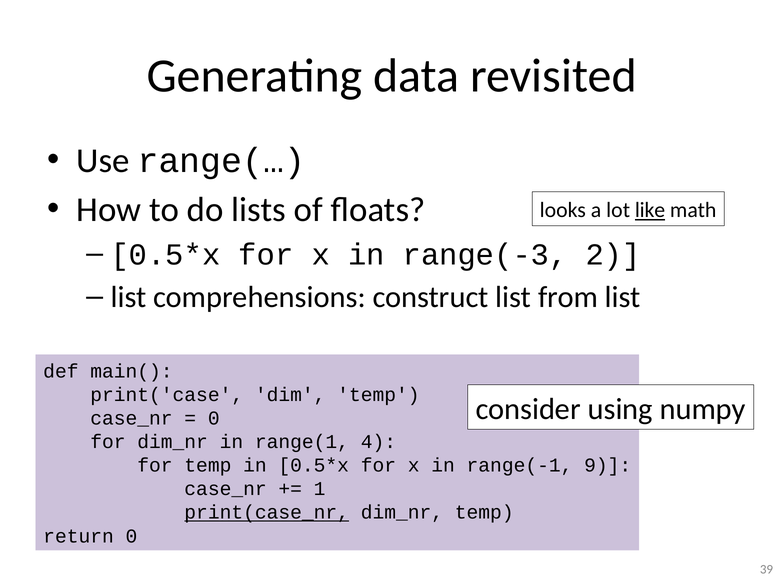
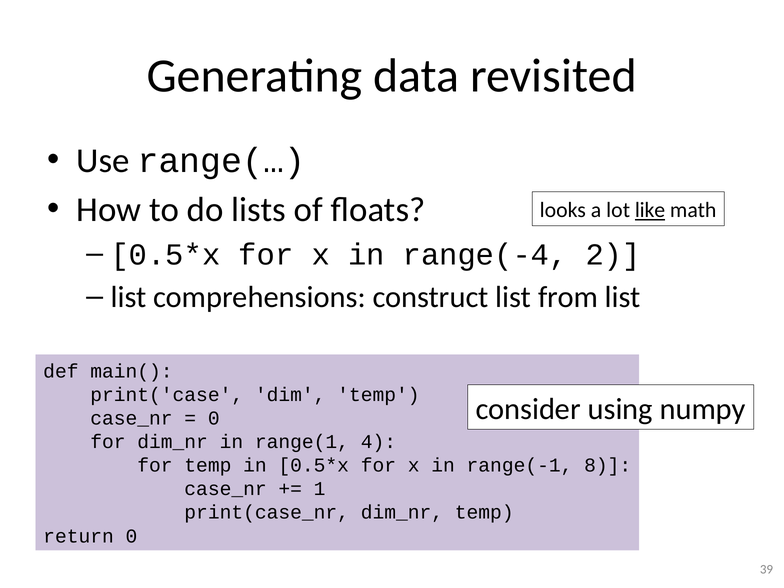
range(-3: range(-3 -> range(-4
9: 9 -> 8
print(case_nr underline: present -> none
